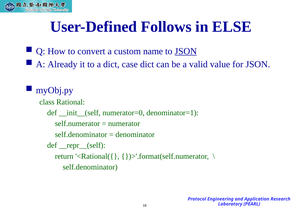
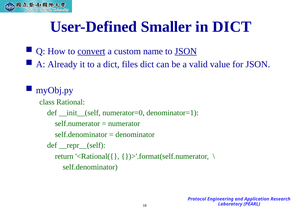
Follows: Follows -> Smaller
in ELSE: ELSE -> DICT
convert underline: none -> present
case: case -> files
